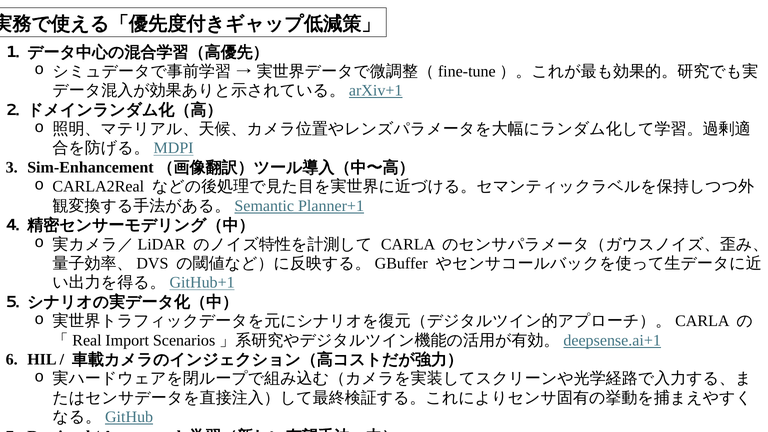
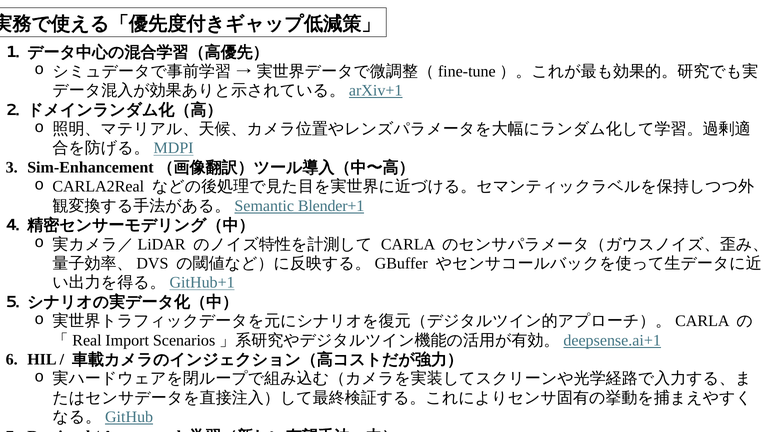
Planner+1: Planner+1 -> Blender+1
